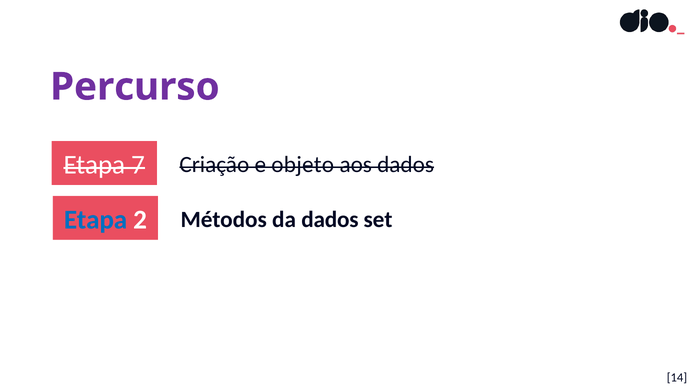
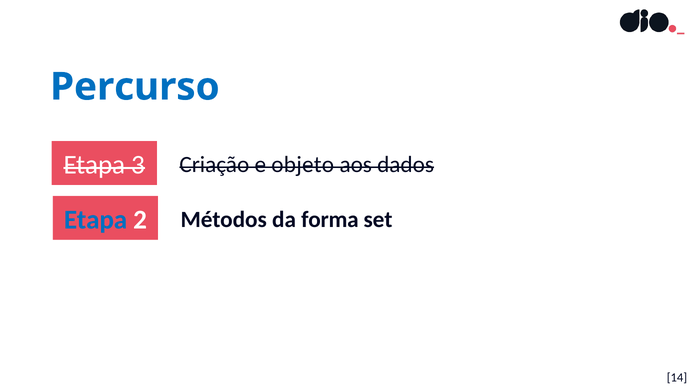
Percurso colour: purple -> blue
7: 7 -> 3
da dados: dados -> forma
